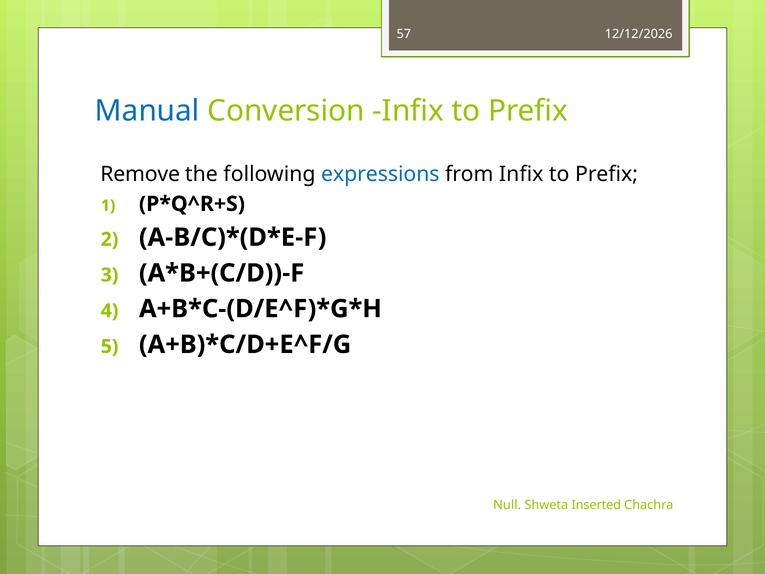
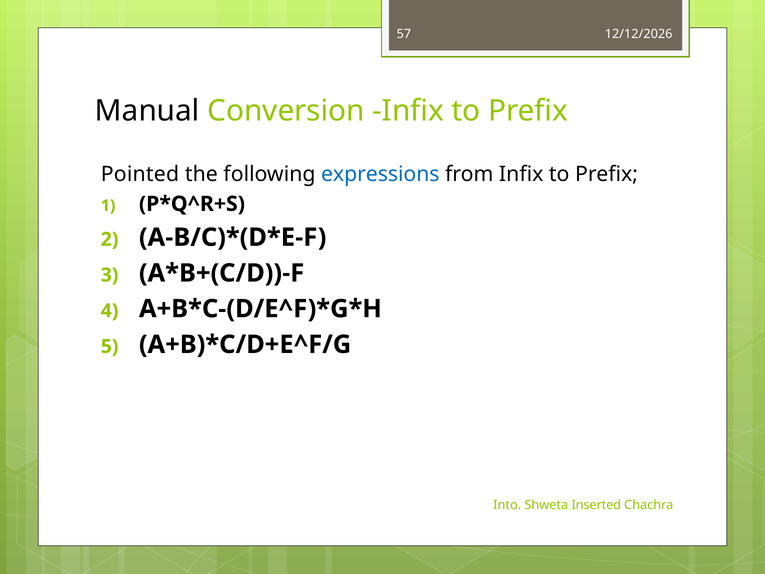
Manual colour: blue -> black
Remove: Remove -> Pointed
Null: Null -> Into
